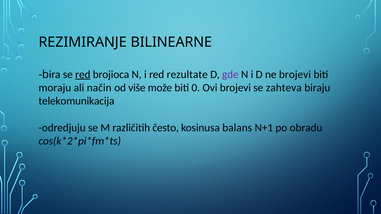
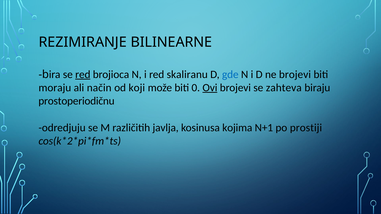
rezultate: rezultate -> skaliranu
gde colour: purple -> blue
više: više -> koji
Ovi underline: none -> present
telekomunikacija: telekomunikacija -> prostoperiodičnu
često: često -> javlja
balans: balans -> kojima
obradu: obradu -> prostiji
